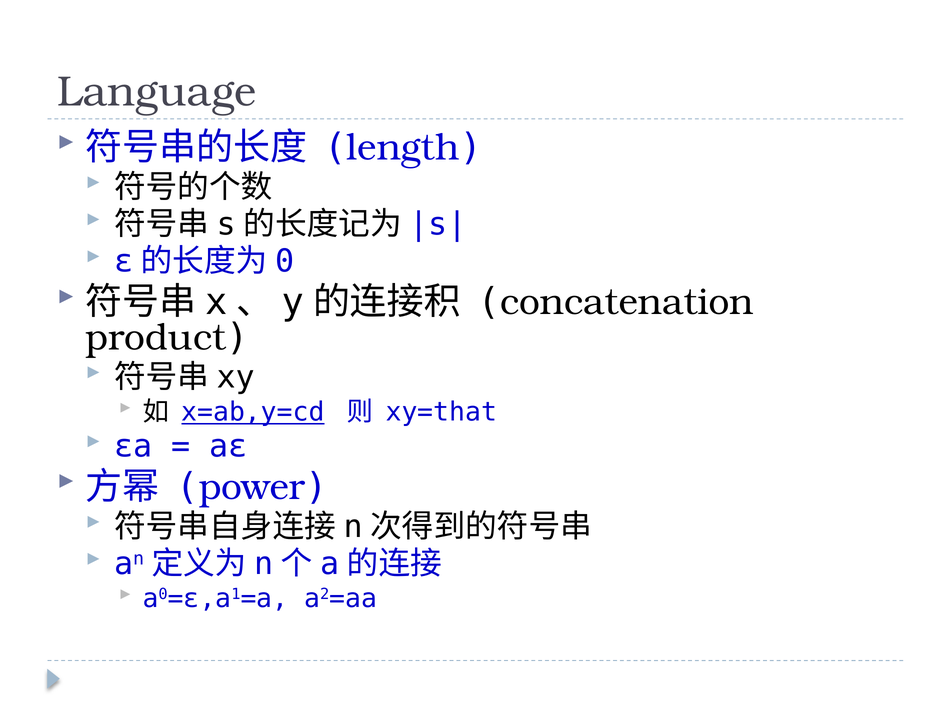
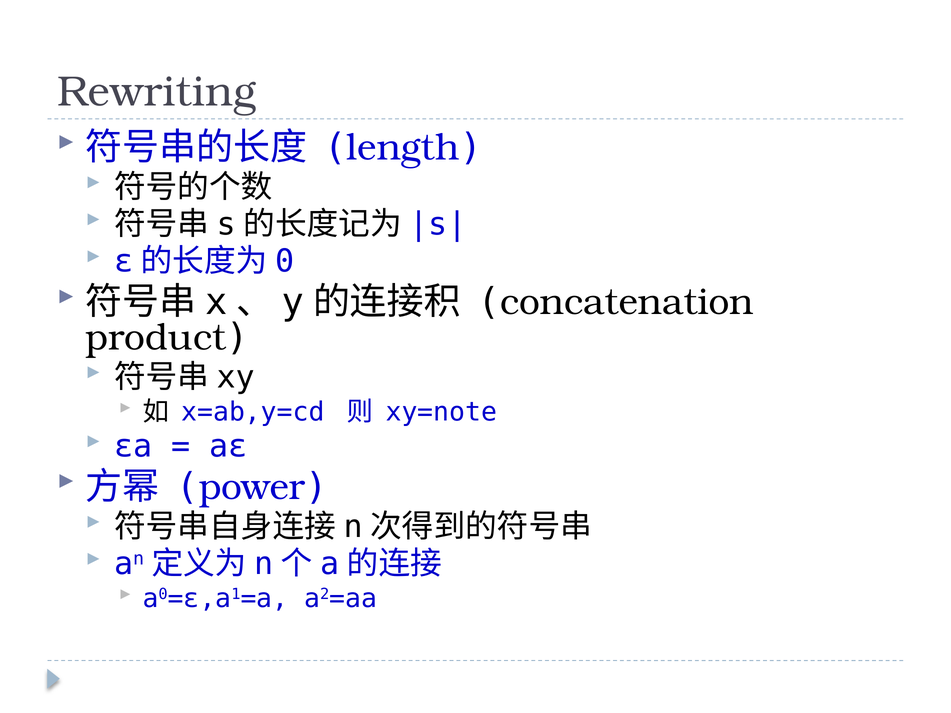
Language: Language -> Rewriting
x=ab,y=cd underline: present -> none
xy=that: xy=that -> xy=note
